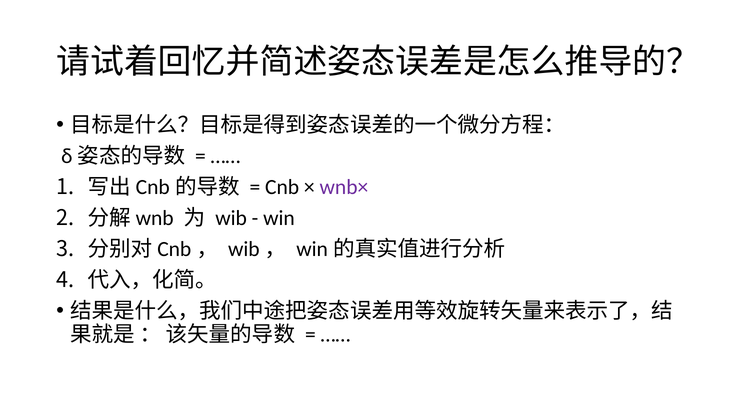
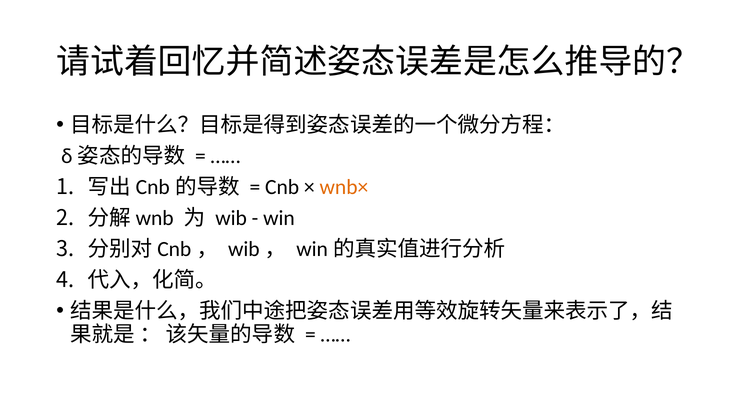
wnb× colour: purple -> orange
